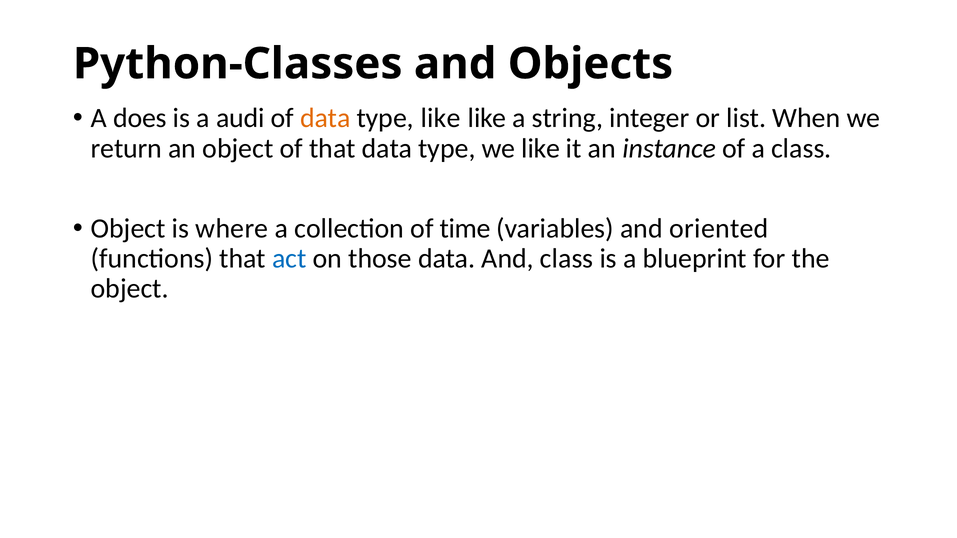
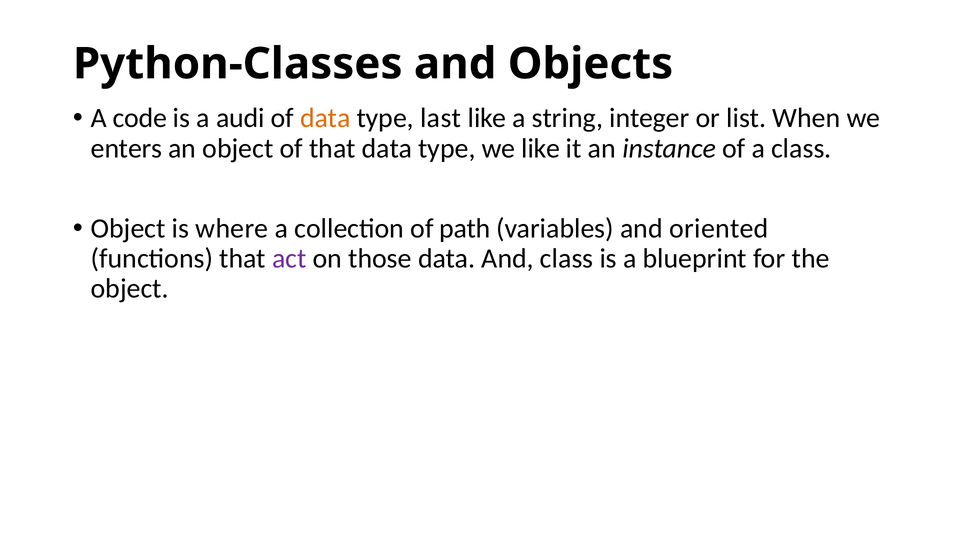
does: does -> code
type like: like -> last
return: return -> enters
time: time -> path
act colour: blue -> purple
